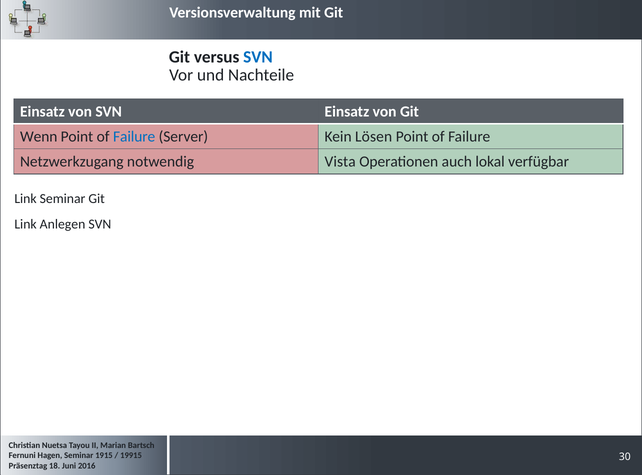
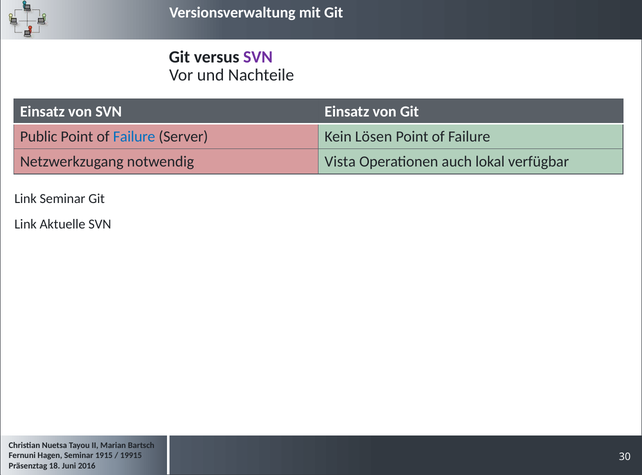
SVN at (258, 57) colour: blue -> purple
Wenn: Wenn -> Public
Anlegen: Anlegen -> Aktuelle
